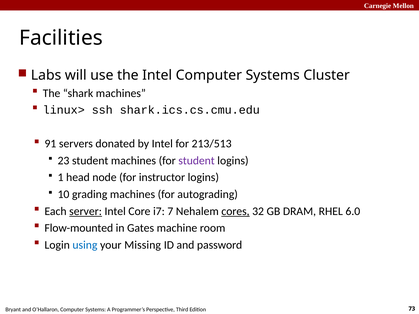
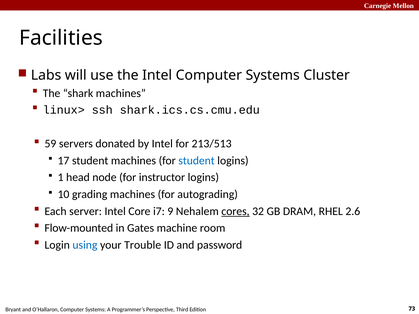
91: 91 -> 59
23: 23 -> 17
student at (197, 161) colour: purple -> blue
server underline: present -> none
7: 7 -> 9
6.0: 6.0 -> 2.6
Missing: Missing -> Trouble
